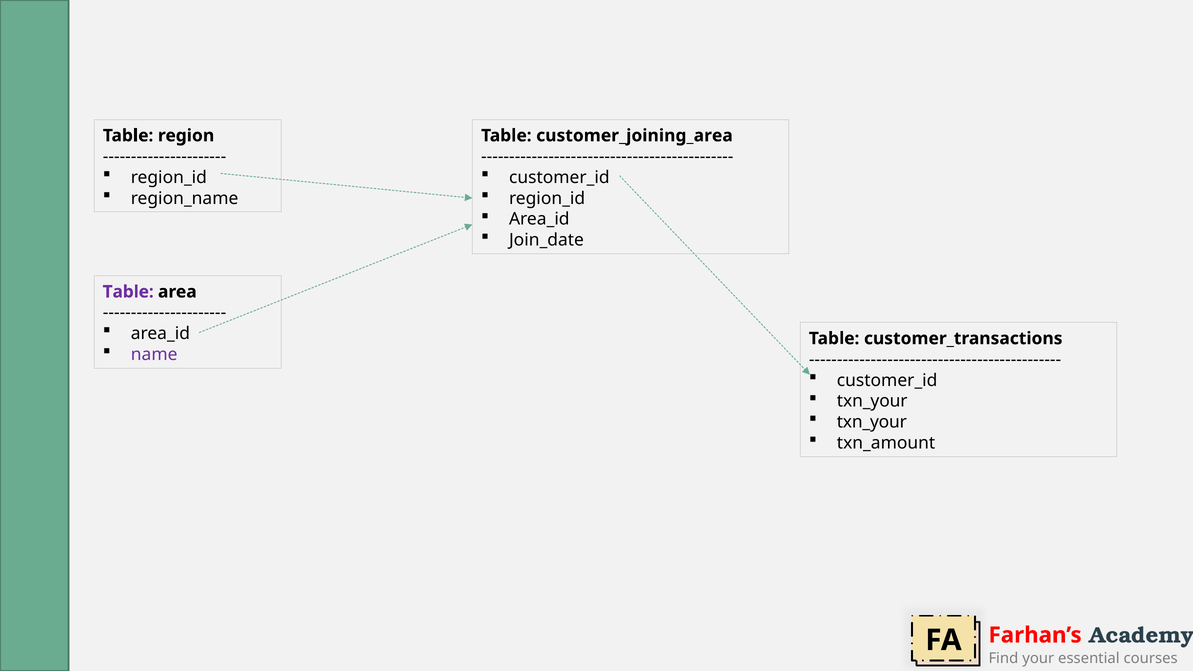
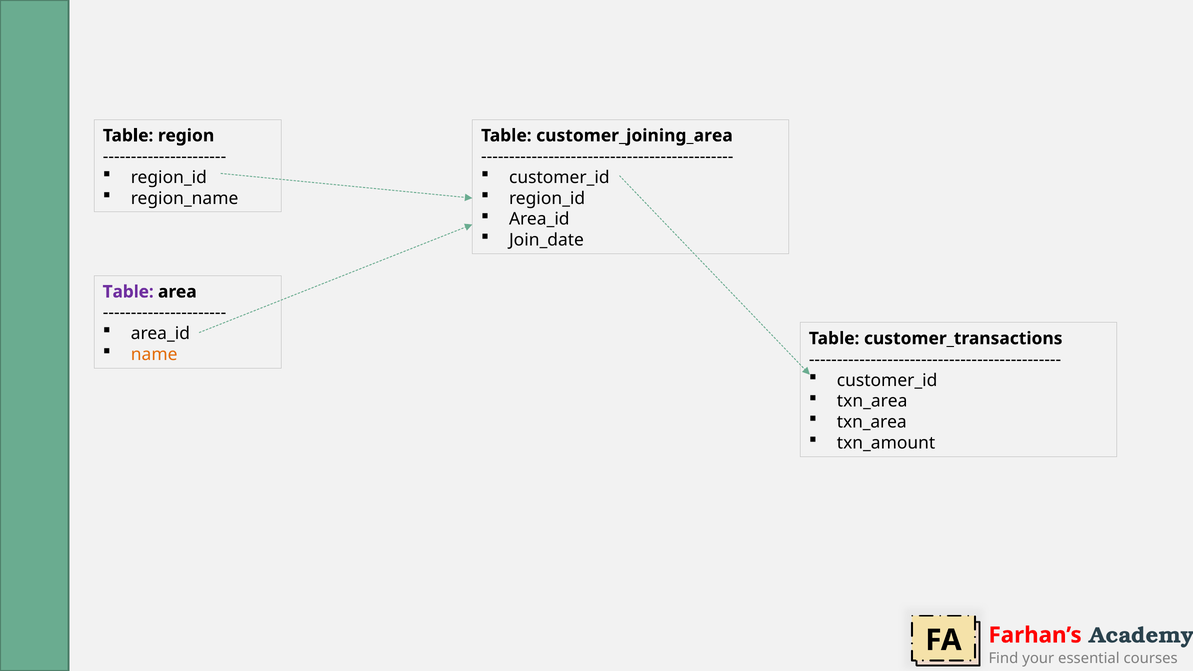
name colour: purple -> orange
txn_your at (872, 401): txn_your -> txn_area
txn_your at (872, 422): txn_your -> txn_area
